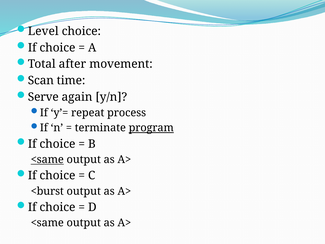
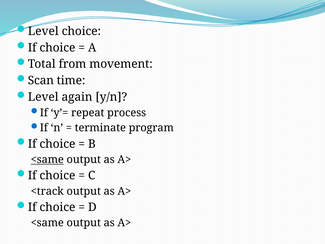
after: after -> from
Serve at (43, 97): Serve -> Level
program underline: present -> none
<burst: <burst -> <track
